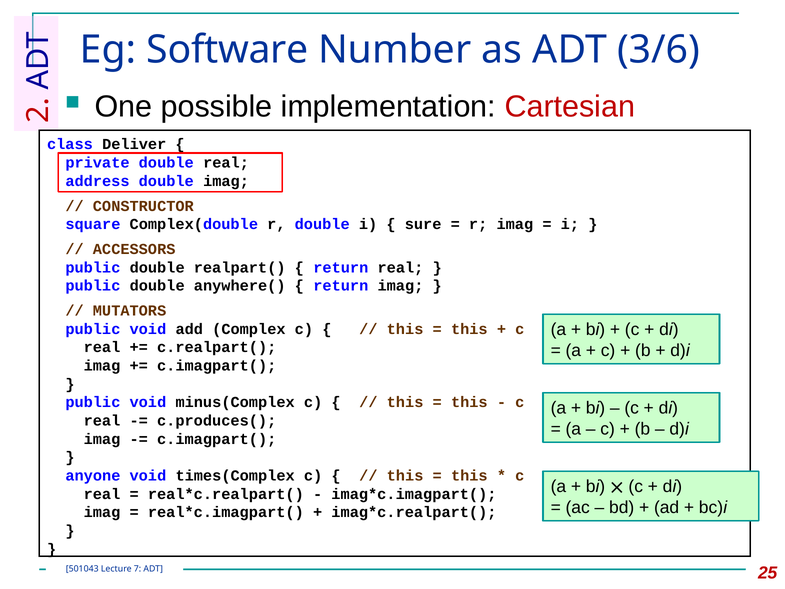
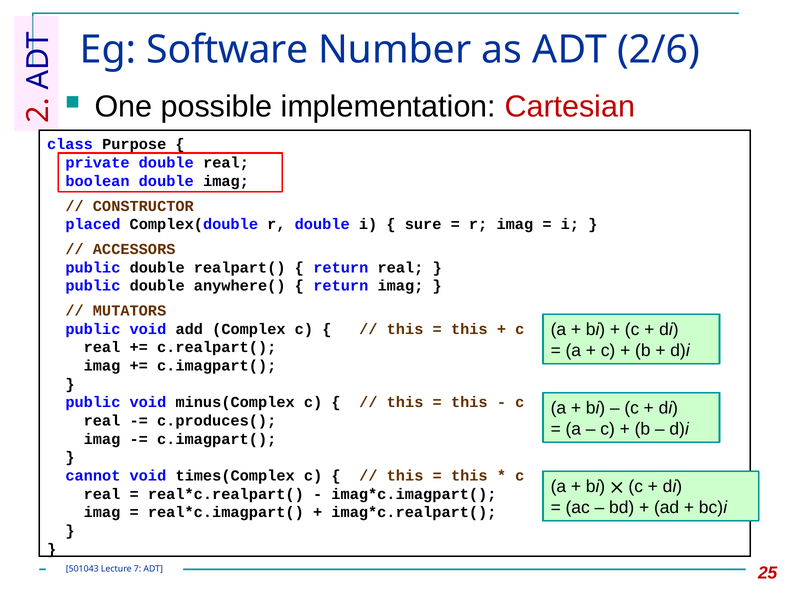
3/6: 3/6 -> 2/6
Deliver: Deliver -> Purpose
address: address -> boolean
square: square -> placed
anyone: anyone -> cannot
